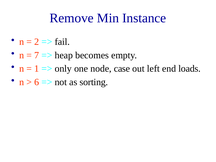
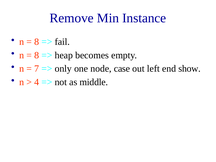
2 at (37, 42): 2 -> 8
7 at (37, 55): 7 -> 8
1: 1 -> 7
loads: loads -> show
6: 6 -> 4
sorting: sorting -> middle
